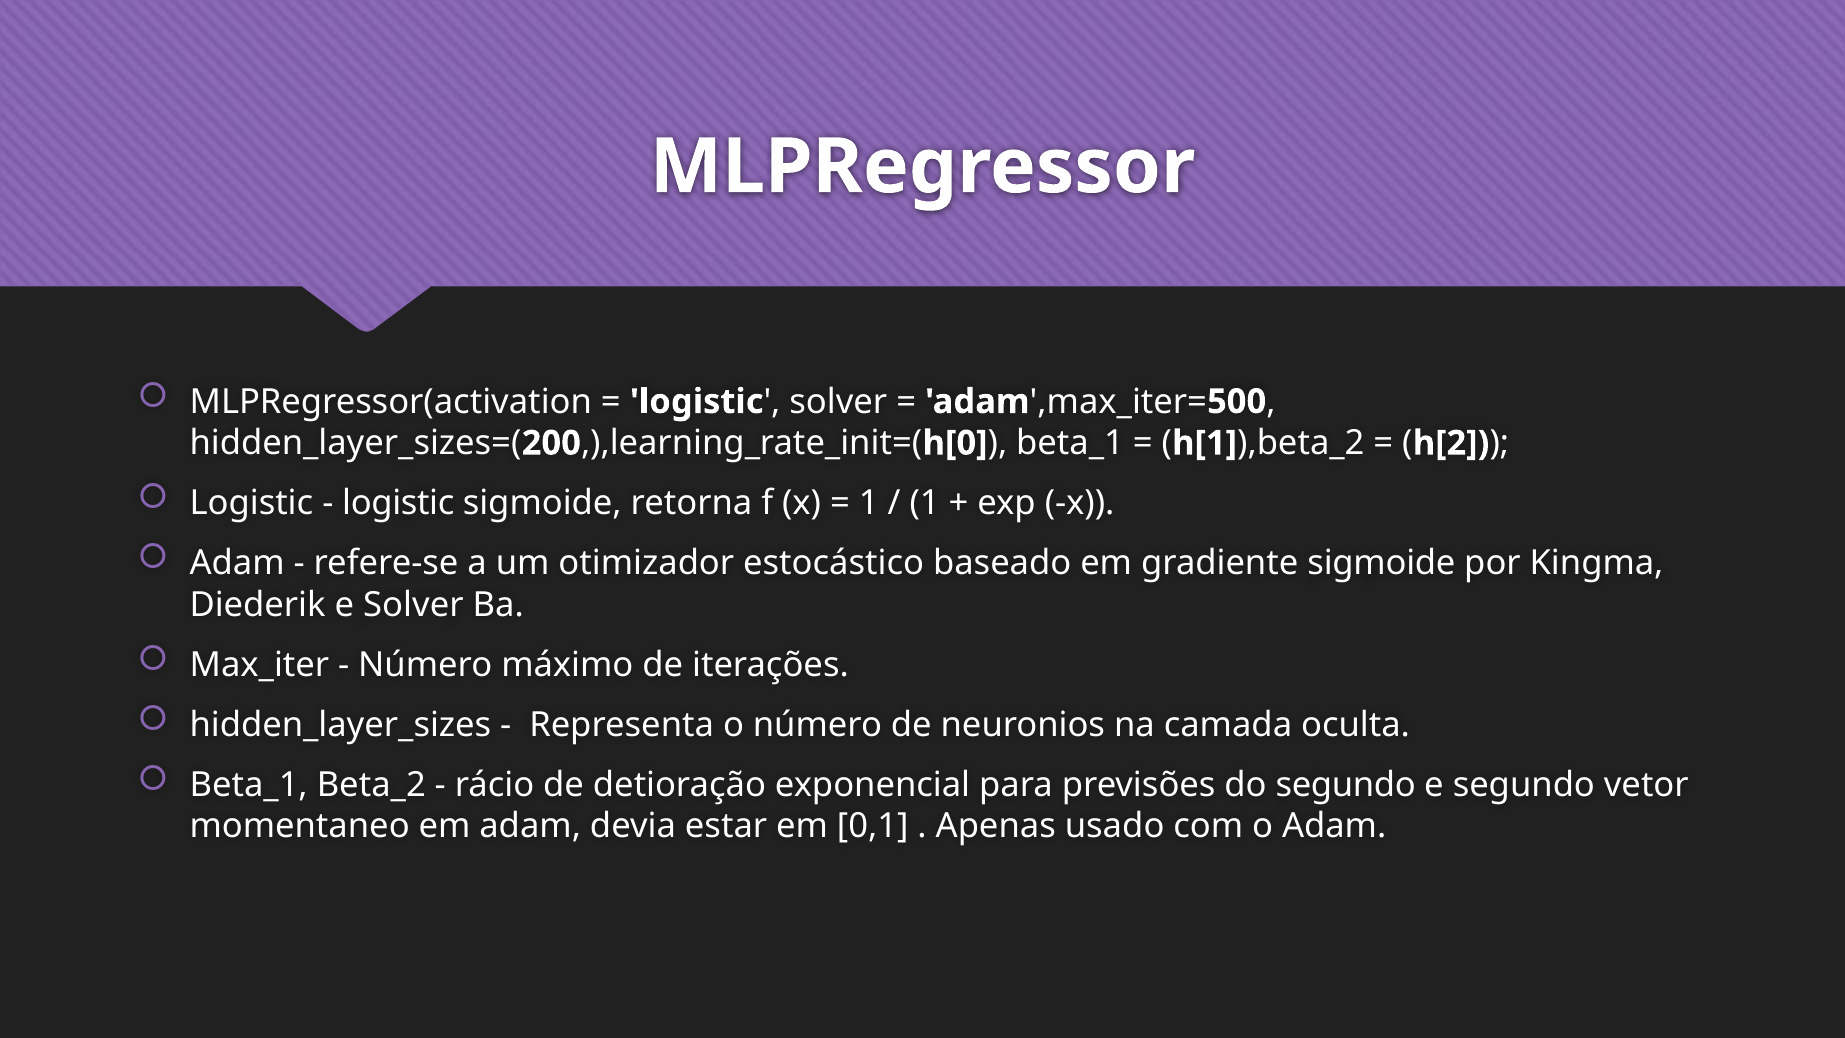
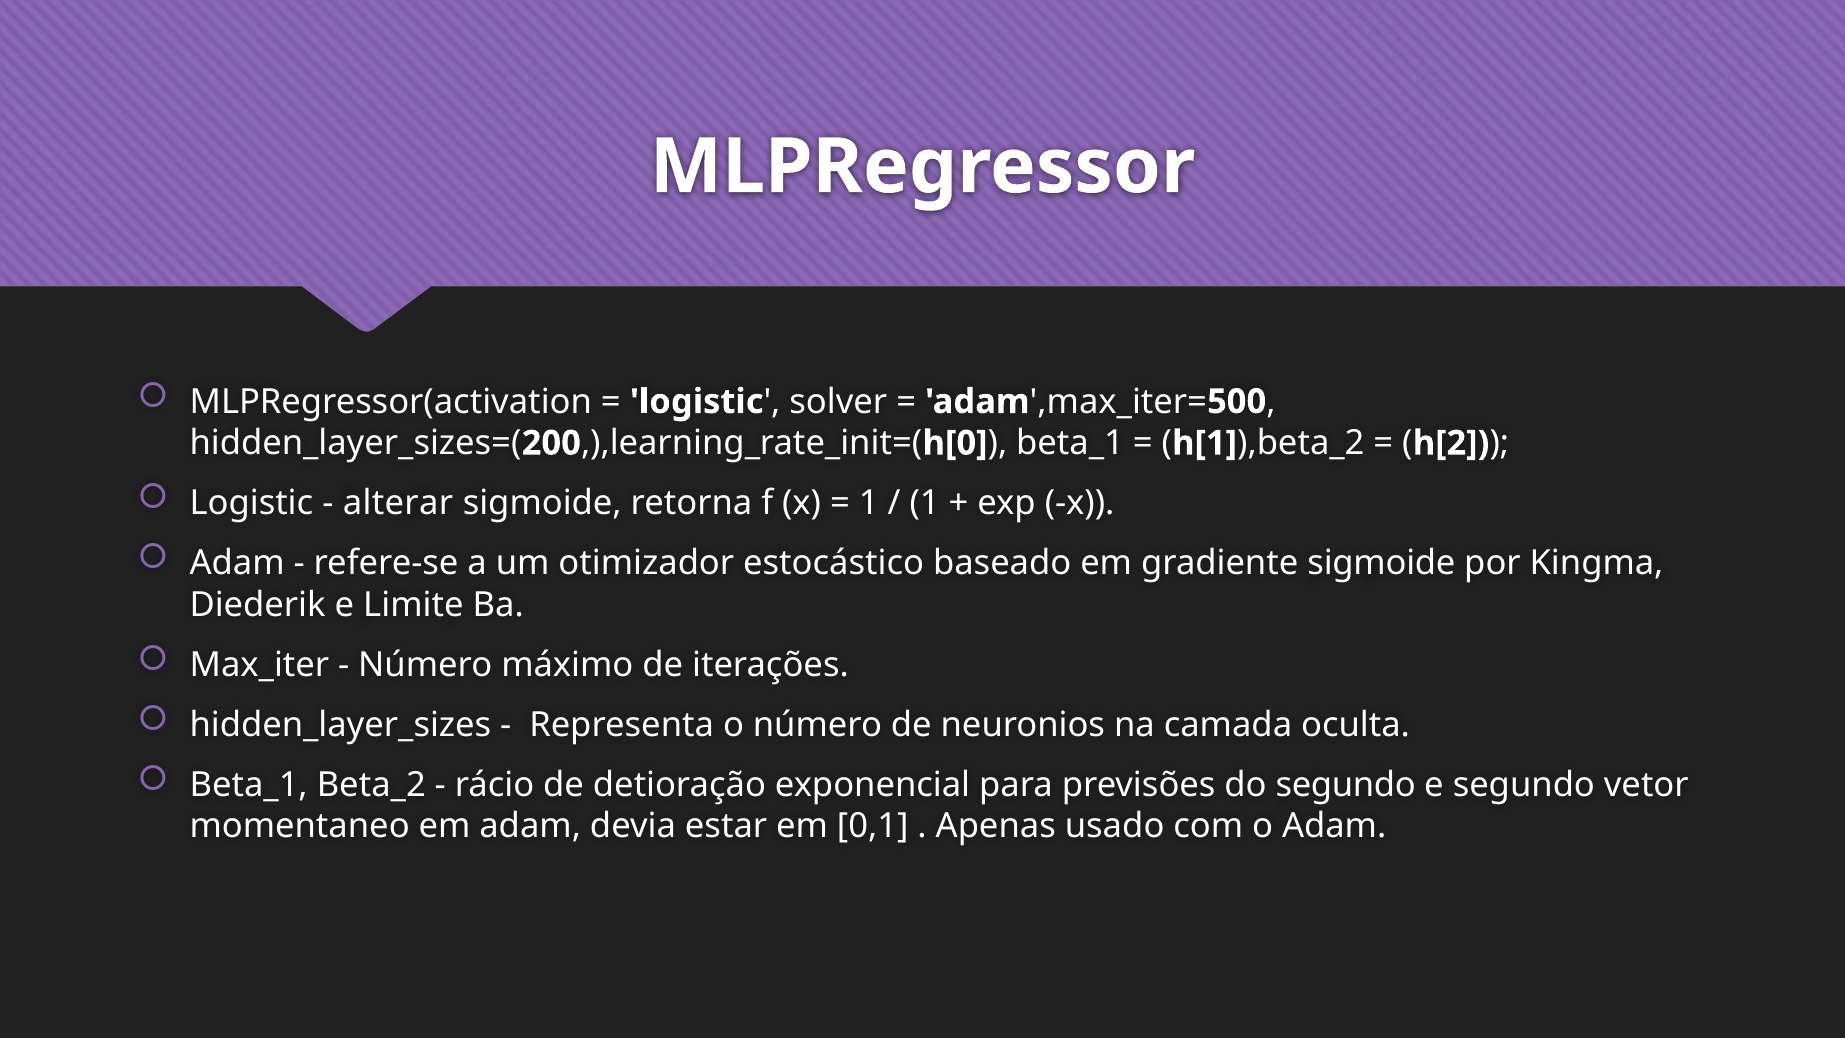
logistic at (398, 503): logistic -> alterar
e Solver: Solver -> Limite
